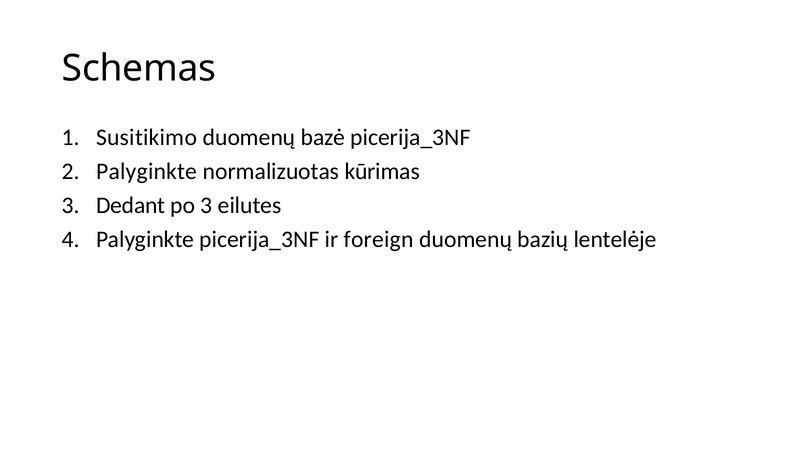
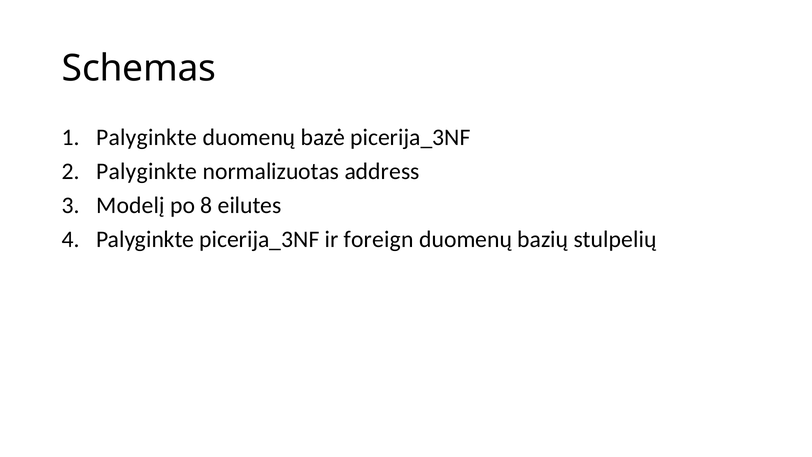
Susitikimo at (147, 137): Susitikimo -> Palyginkte
kūrimas: kūrimas -> address
Dedant: Dedant -> Modelį
po 3: 3 -> 8
lentelėje: lentelėje -> stulpelių
